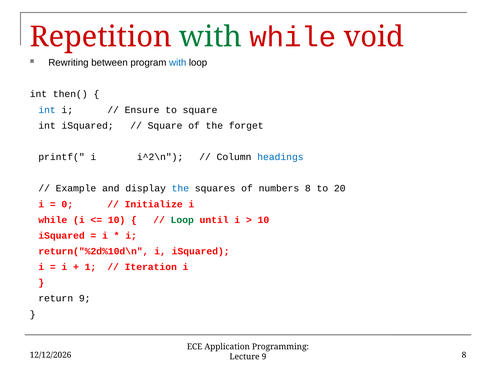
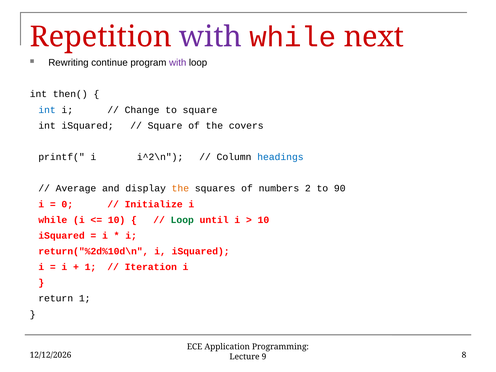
with at (211, 37) colour: green -> purple
void: void -> next
between: between -> continue
with at (178, 63) colour: blue -> purple
Ensure: Ensure -> Change
forget: forget -> covers
Example: Example -> Average
the at (180, 188) colour: blue -> orange
numbers 8: 8 -> 2
20: 20 -> 90
return 9: 9 -> 1
